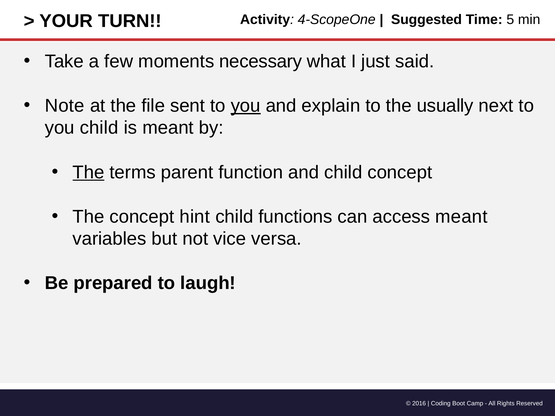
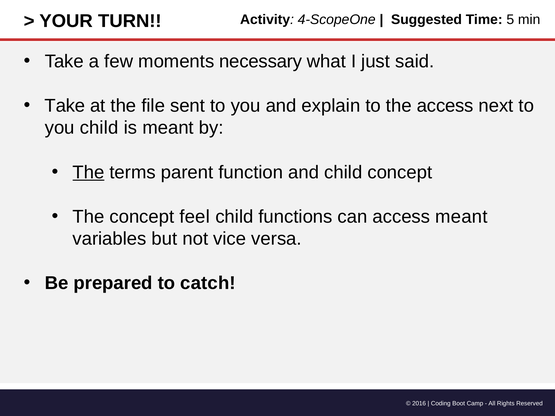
Note at (65, 106): Note -> Take
you at (246, 106) underline: present -> none
the usually: usually -> access
hint: hint -> feel
laugh: laugh -> catch
